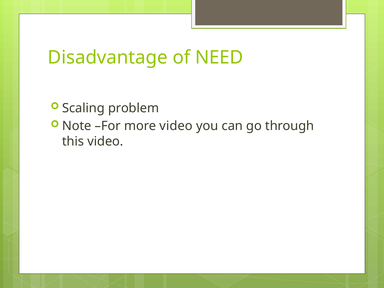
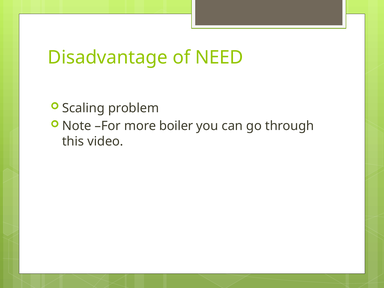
more video: video -> boiler
